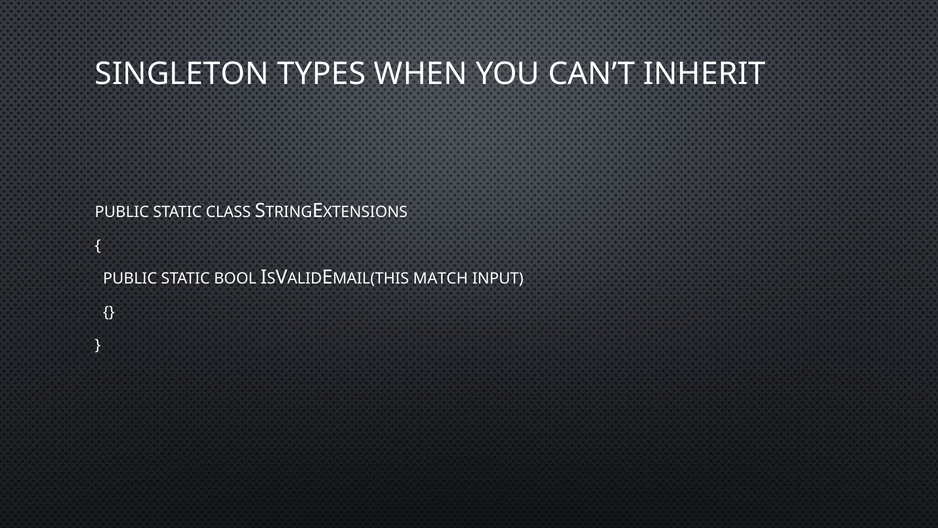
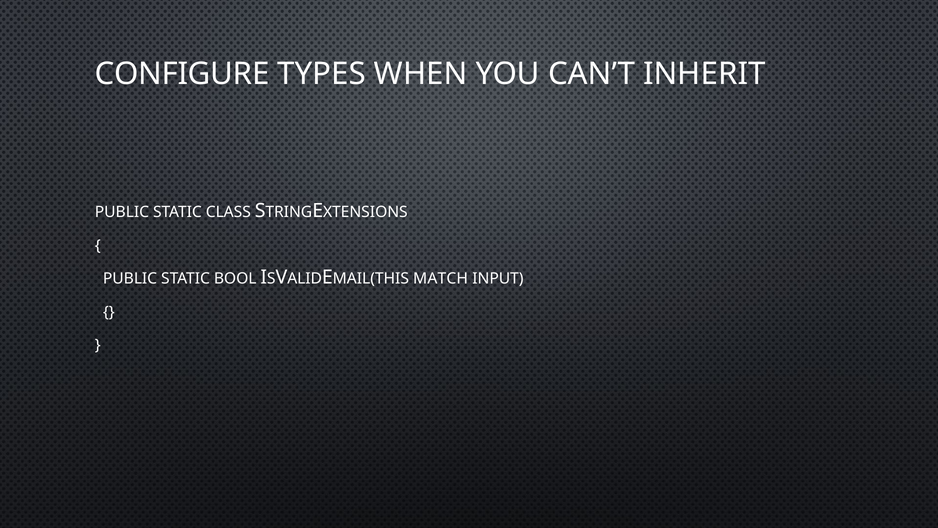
SINGLETON: SINGLETON -> CONFIGURE
